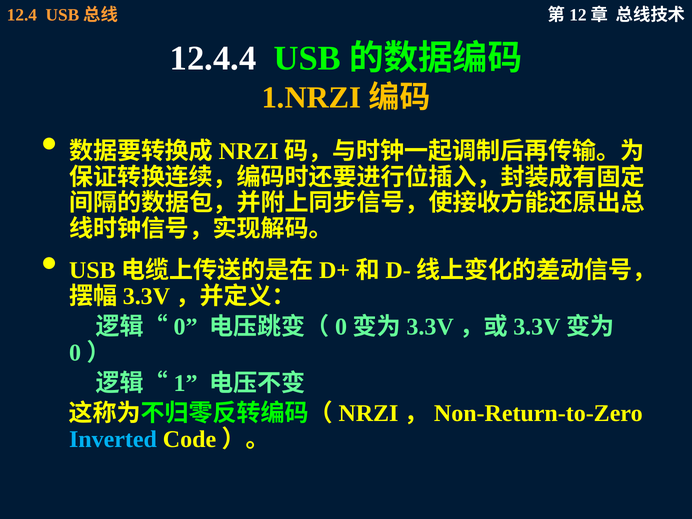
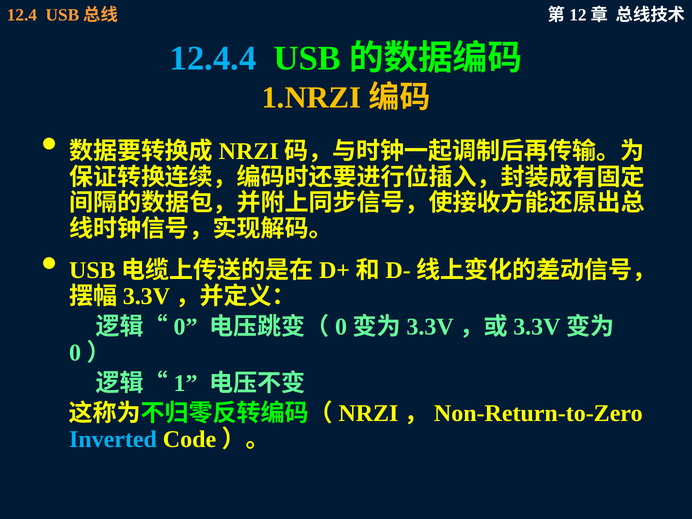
12.4.4 colour: white -> light blue
